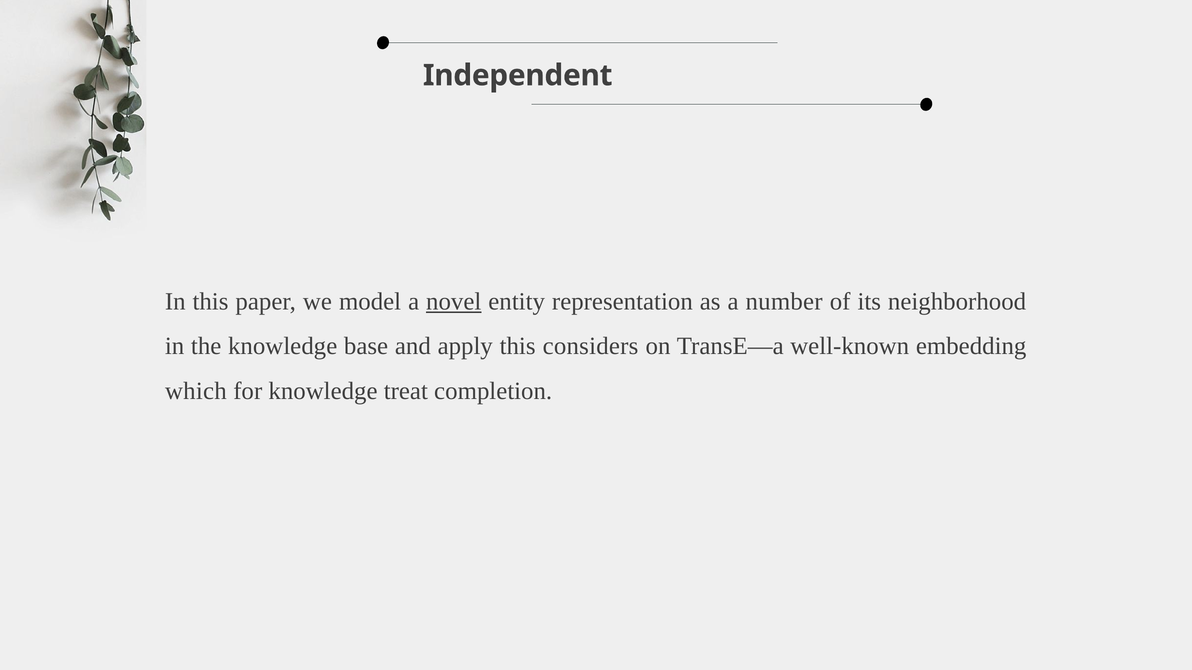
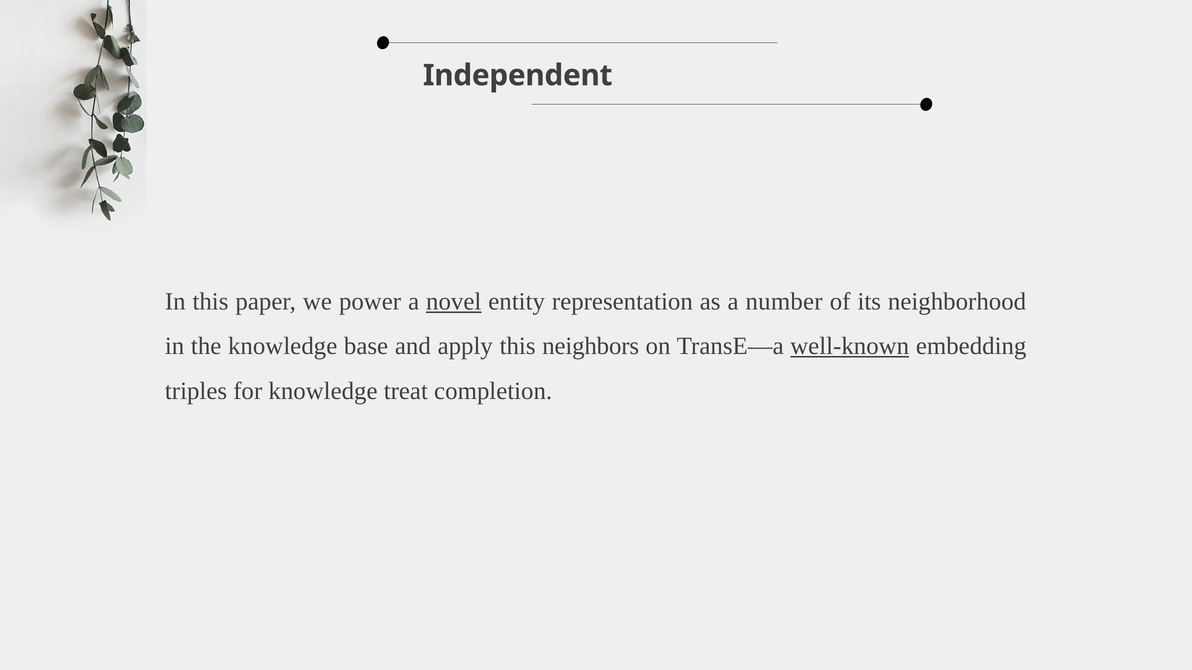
model: model -> power
considers: considers -> neighbors
well-known underline: none -> present
which: which -> triples
